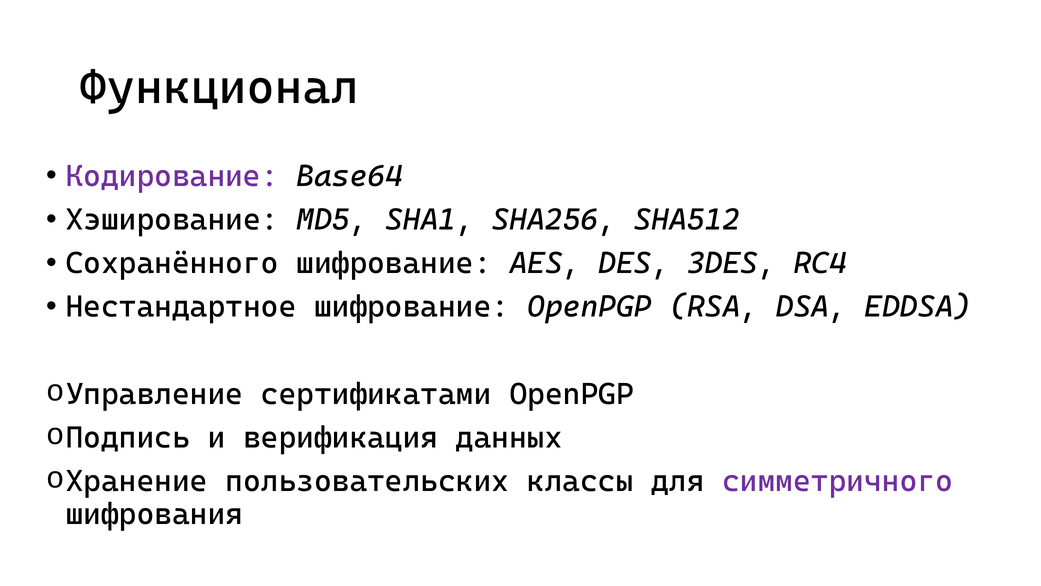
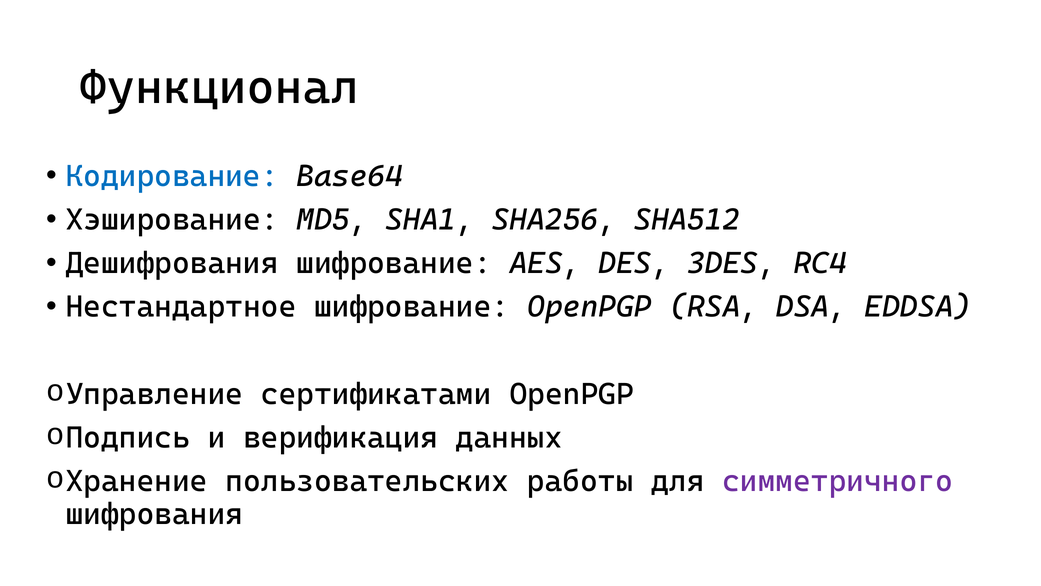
Кодирование colour: purple -> blue
Сохранённого: Сохранённого -> Дешифрования
классы: классы -> работы
